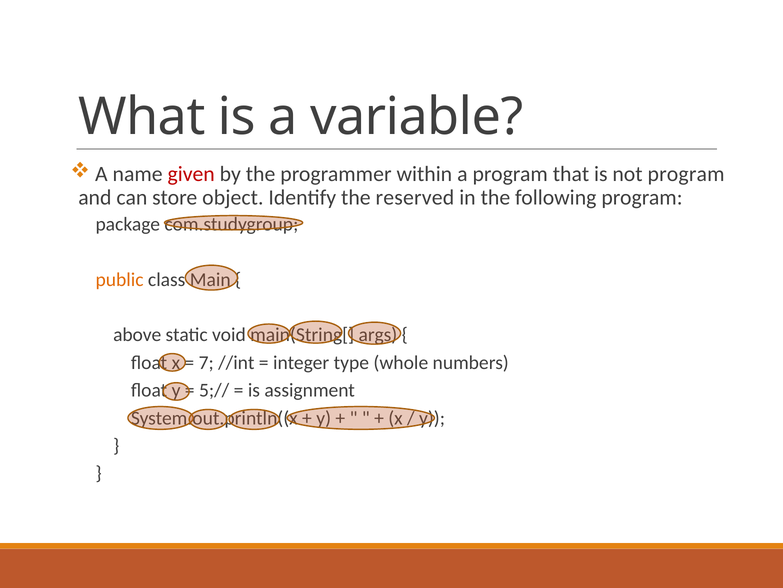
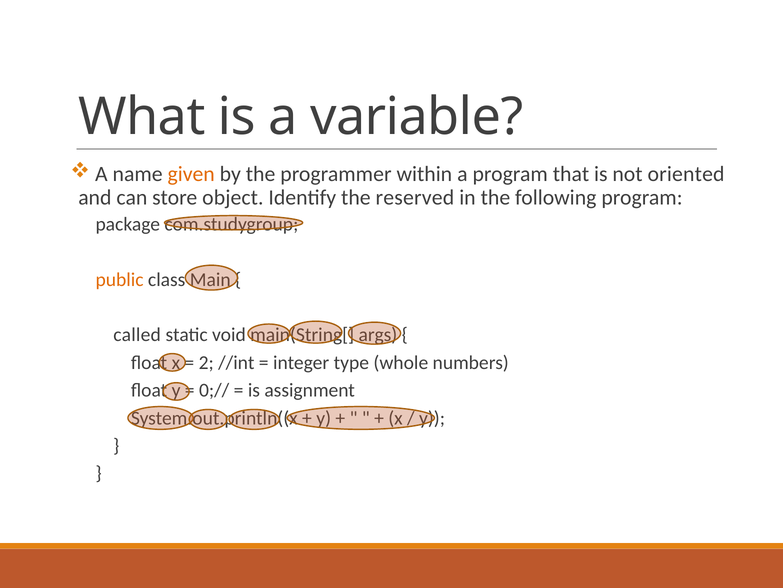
given colour: red -> orange
not program: program -> oriented
above: above -> called
7: 7 -> 2
5;//: 5;// -> 0;//
